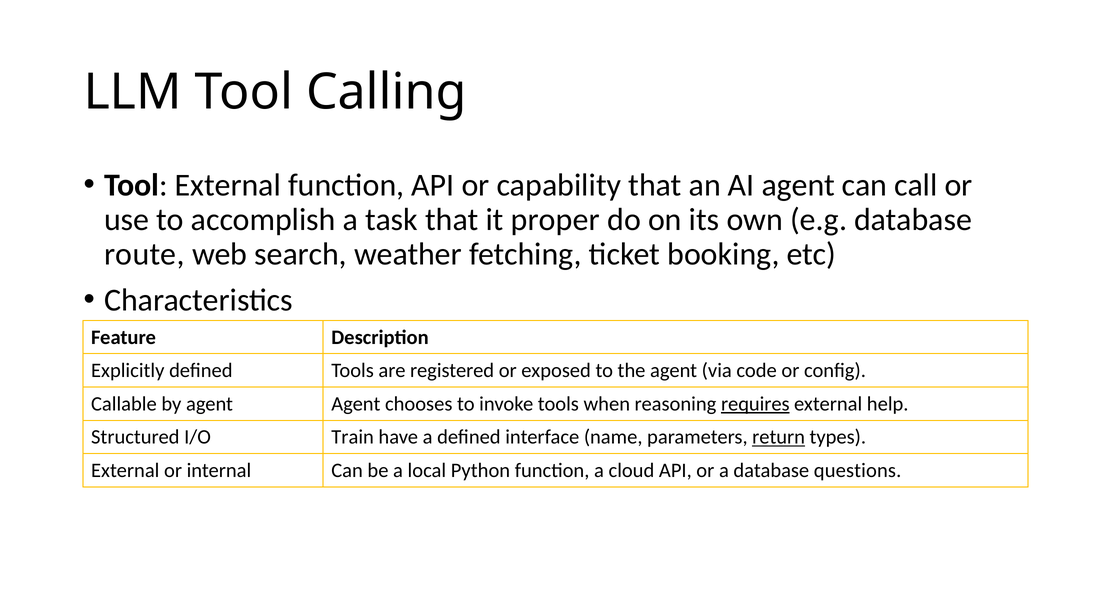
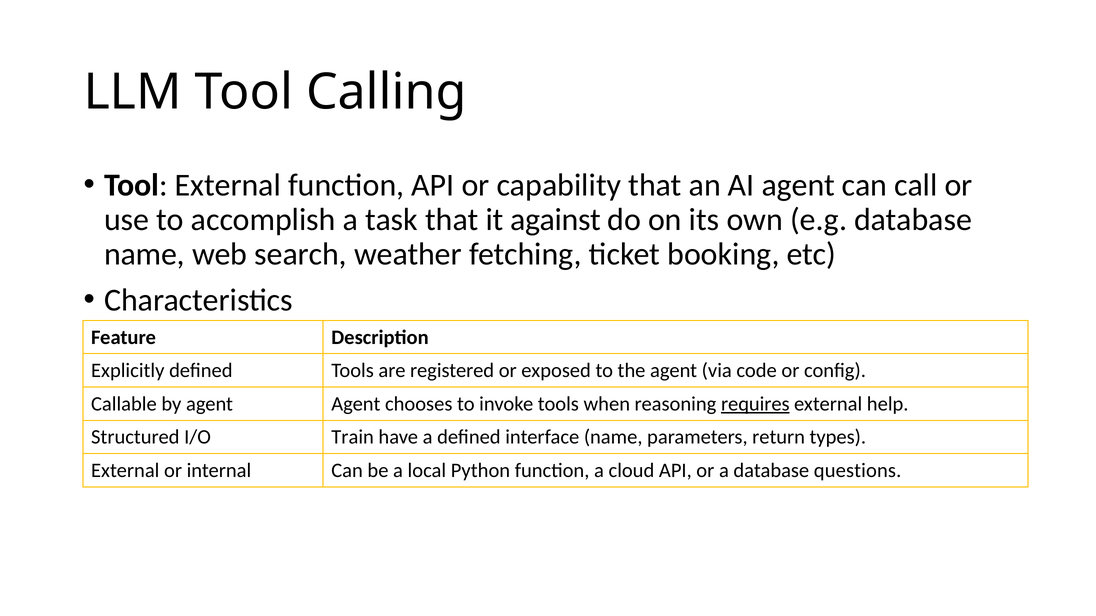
proper: proper -> against
route at (144, 254): route -> name
return underline: present -> none
